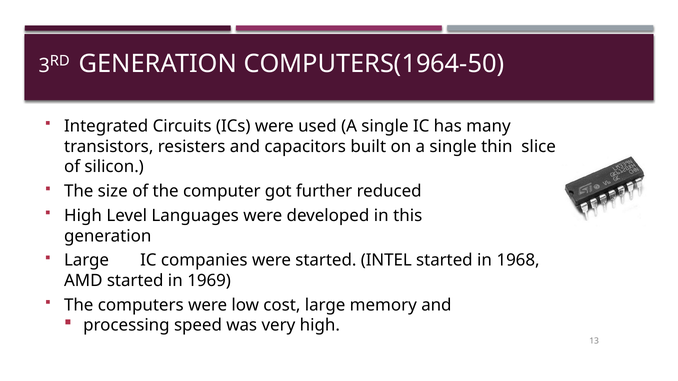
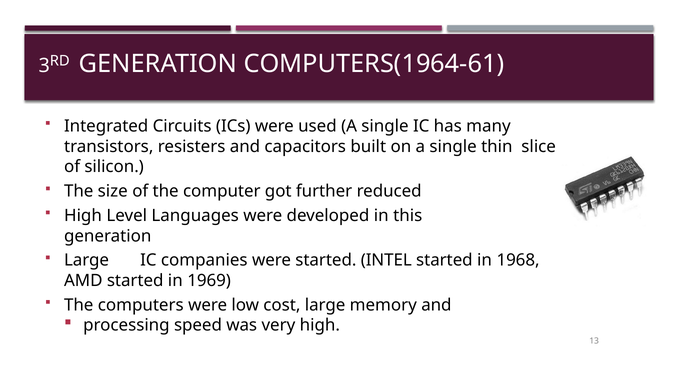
COMPUTERS(1964-50: COMPUTERS(1964-50 -> COMPUTERS(1964-61
